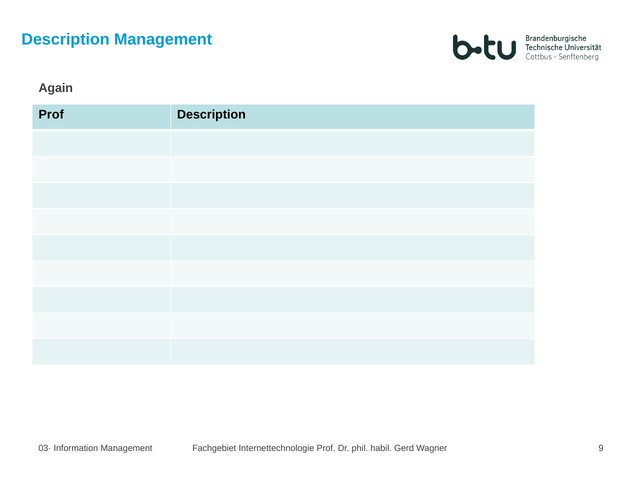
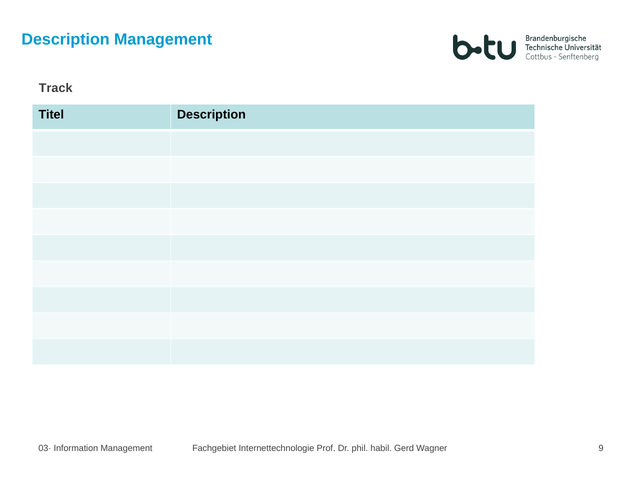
Again: Again -> Track
Prof at (51, 115): Prof -> Titel
